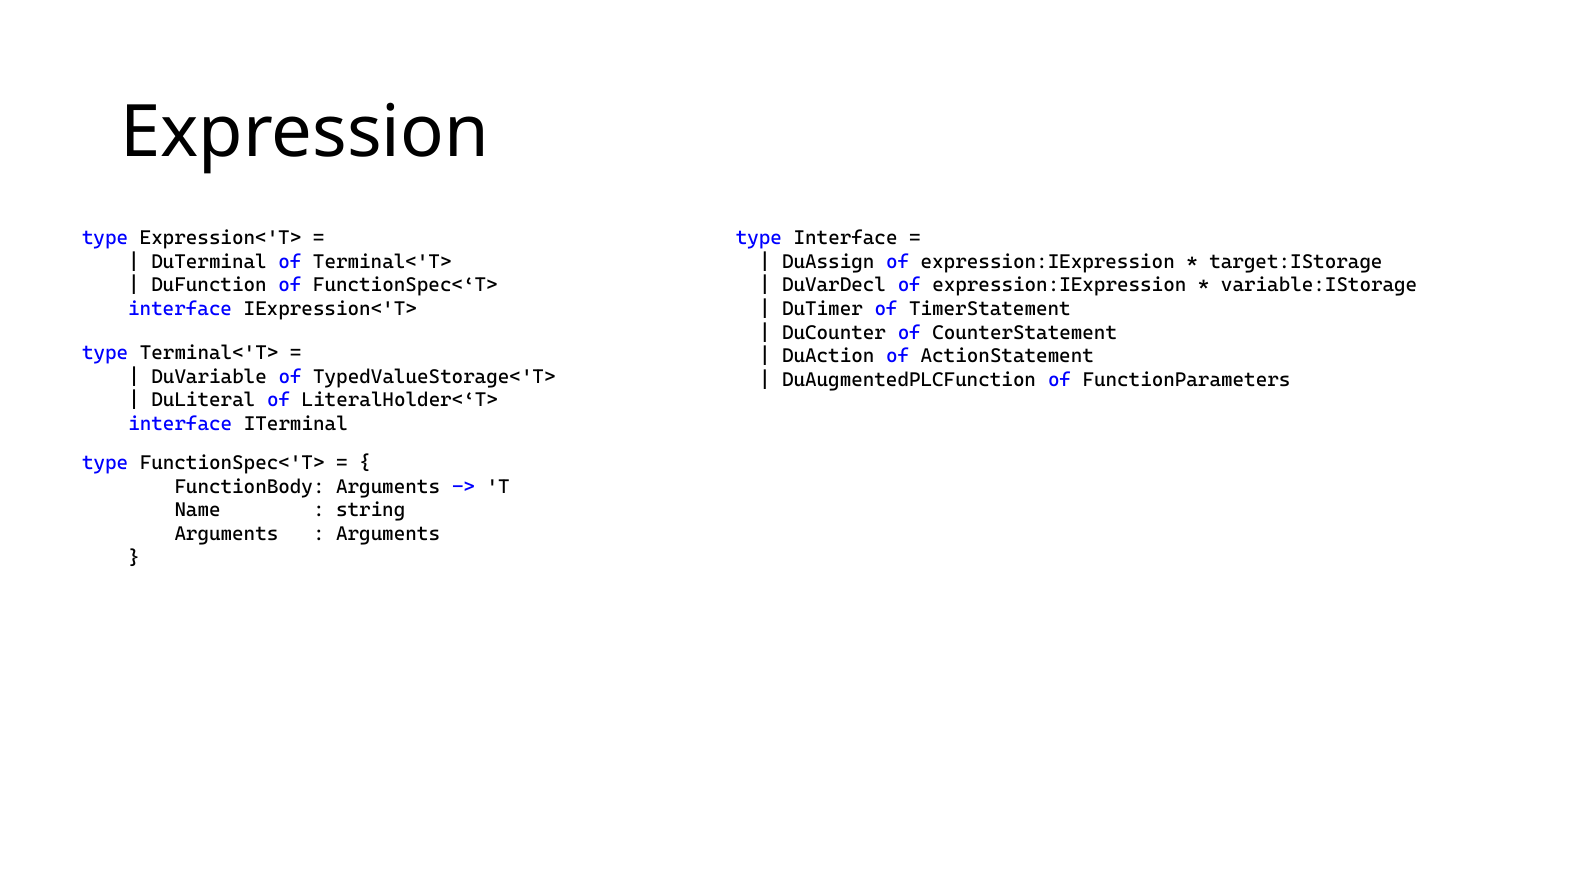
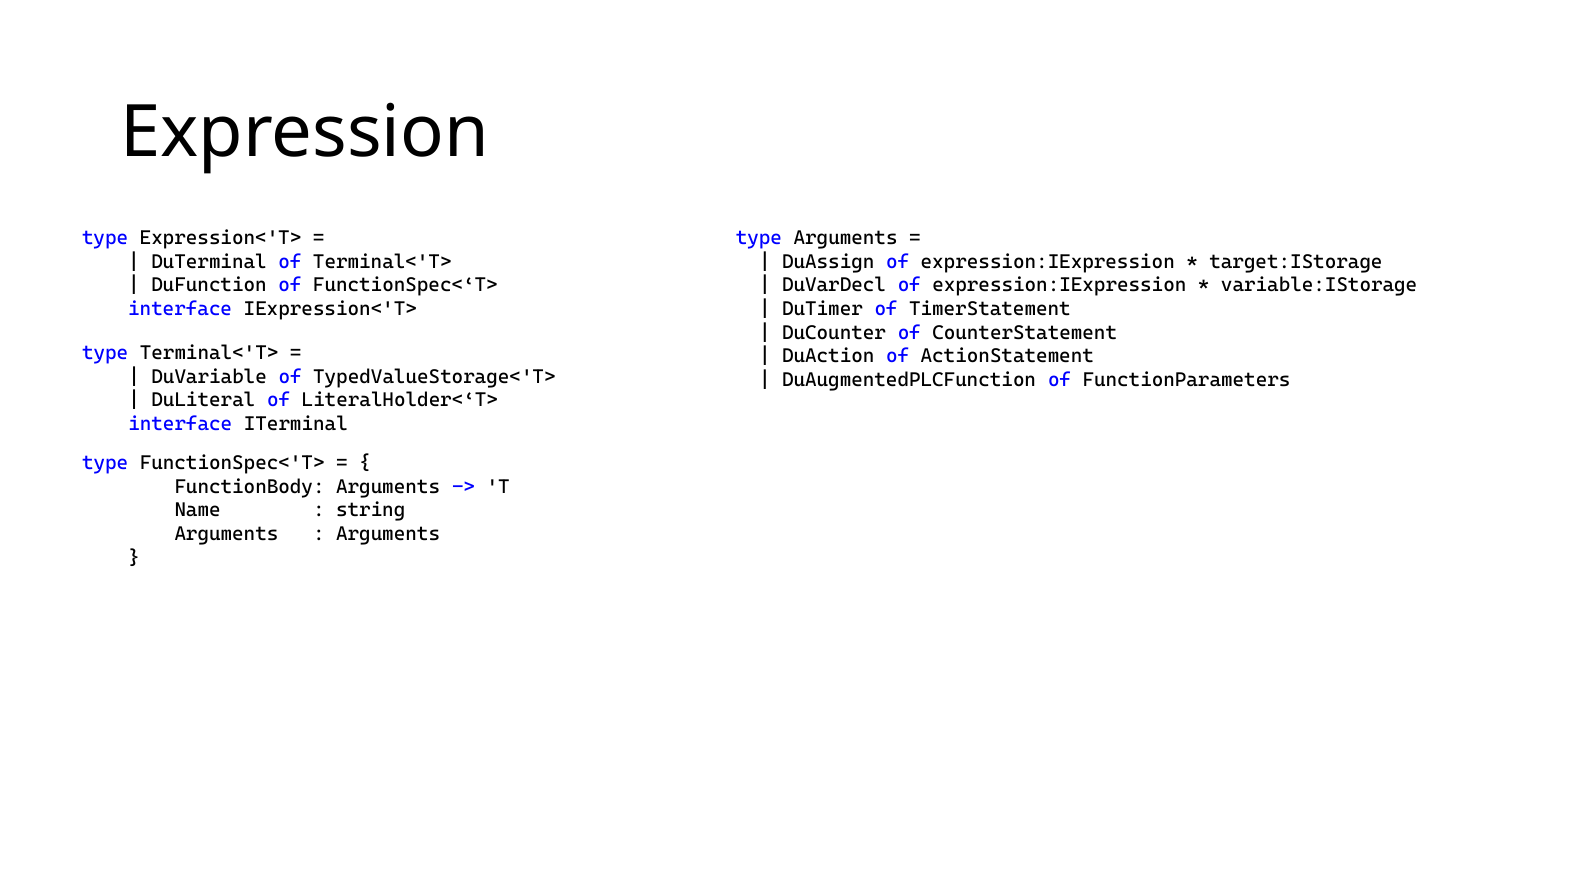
type Interface: Interface -> Arguments
